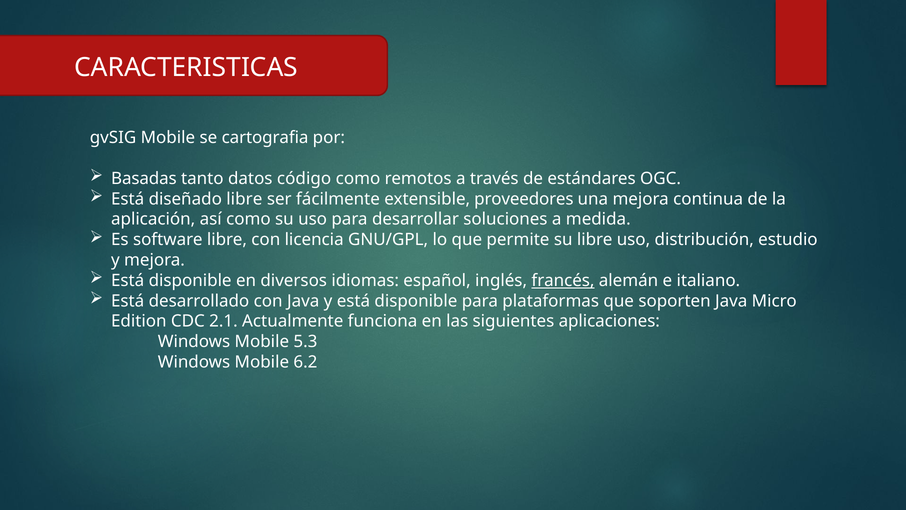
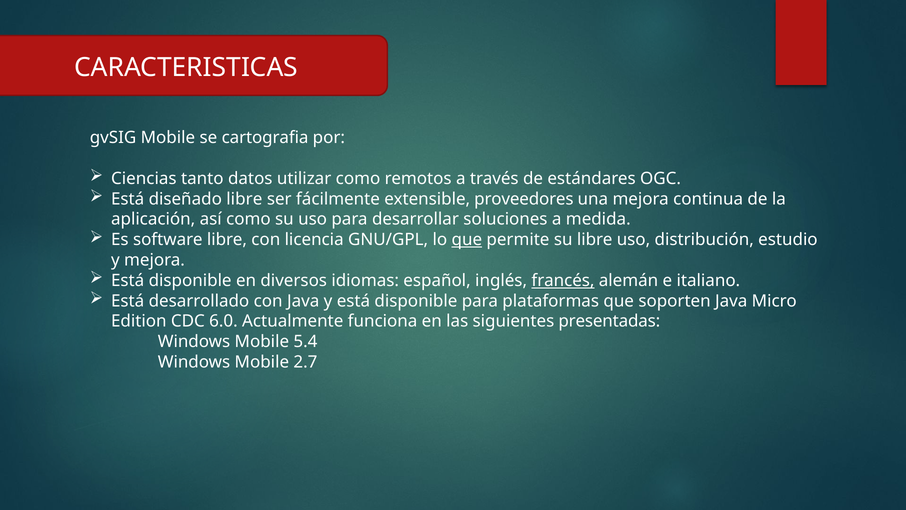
Basadas: Basadas -> Ciencias
código: código -> utilizar
que at (467, 240) underline: none -> present
2.1: 2.1 -> 6.0
aplicaciones: aplicaciones -> presentadas
5.3: 5.3 -> 5.4
6.2: 6.2 -> 2.7
